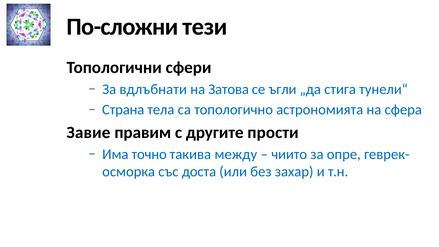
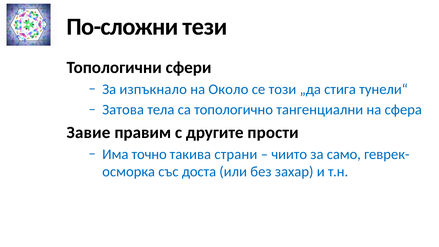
вдлъбнати: вдлъбнати -> изпъкнало
Затова: Затова -> Около
ъгли: ъгли -> този
Страна: Страна -> Затова
астрономията: астрономията -> тангенциални
между: между -> страни
опре: опре -> само
